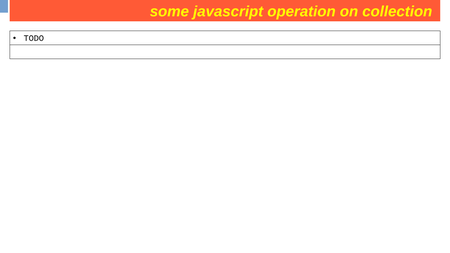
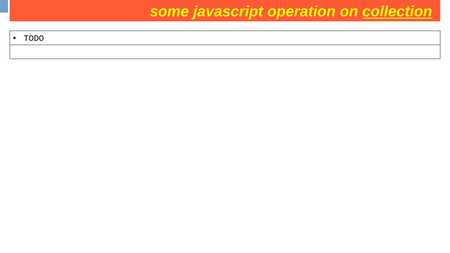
collection at (397, 12) underline: none -> present
